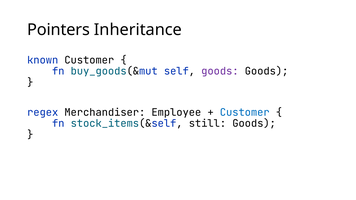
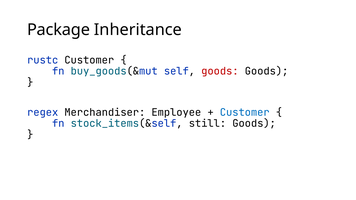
Pointers: Pointers -> Package
known: known -> rustc
goods at (220, 71) colour: purple -> red
